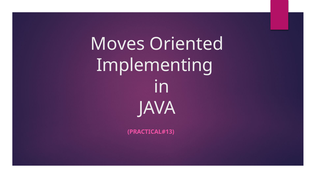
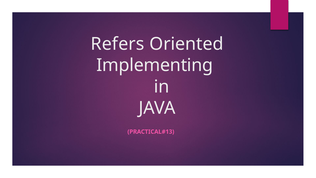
Moves: Moves -> Refers
